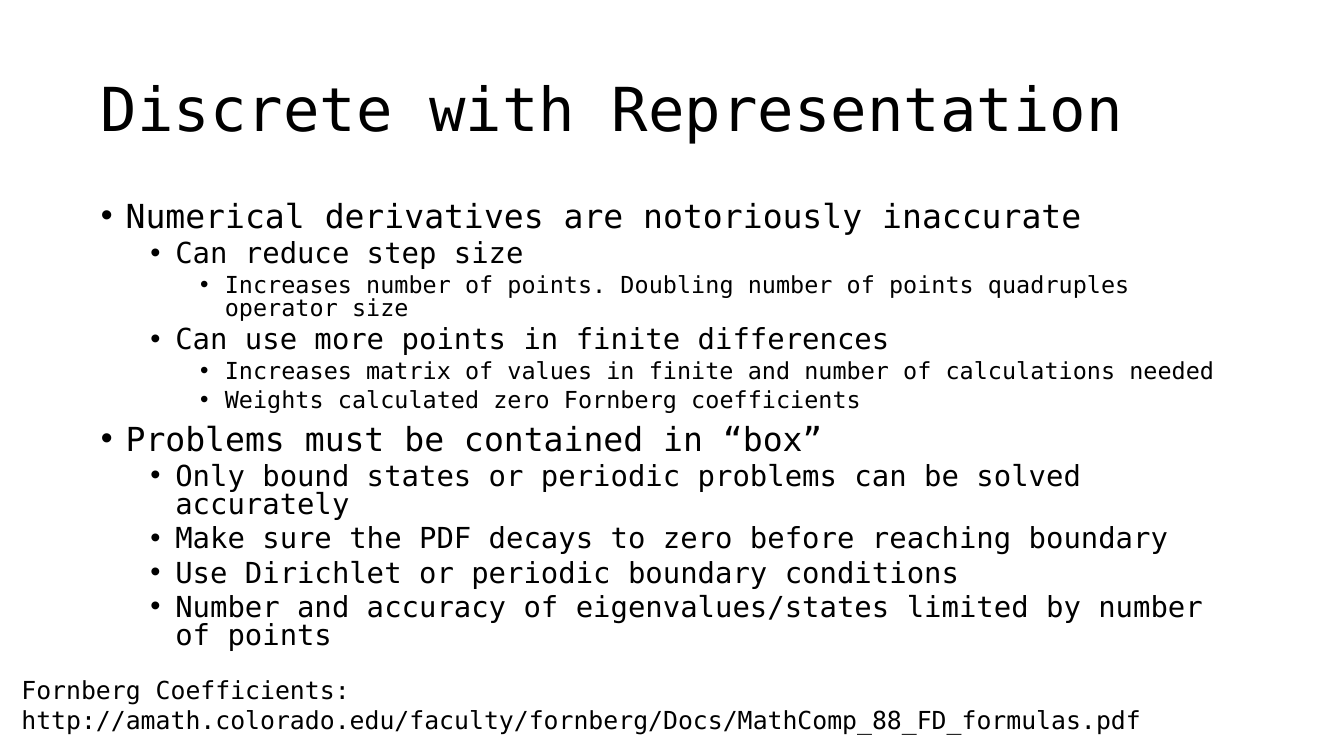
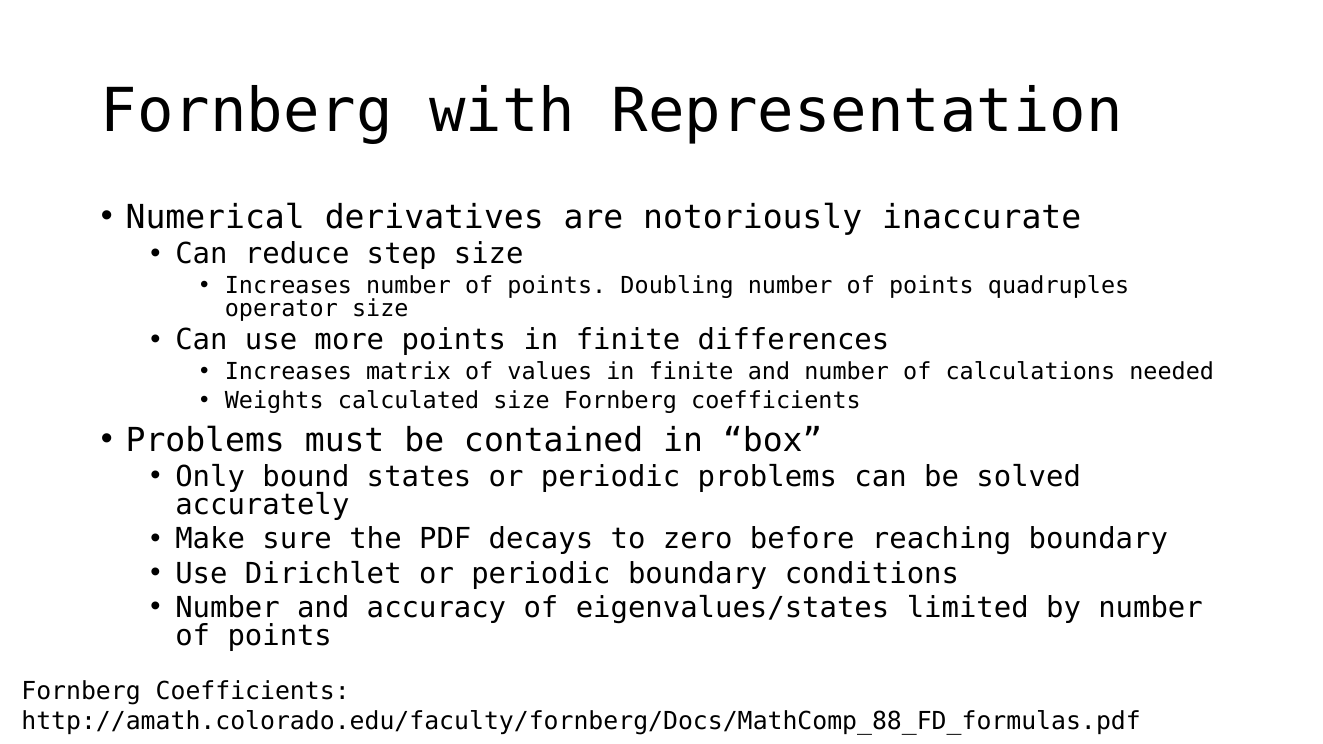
Discrete at (247, 111): Discrete -> Fornberg
calculated zero: zero -> size
